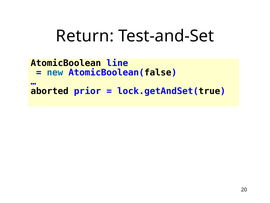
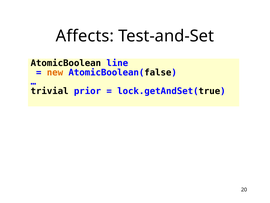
Return: Return -> Affects
new colour: blue -> orange
aborted: aborted -> trivial
